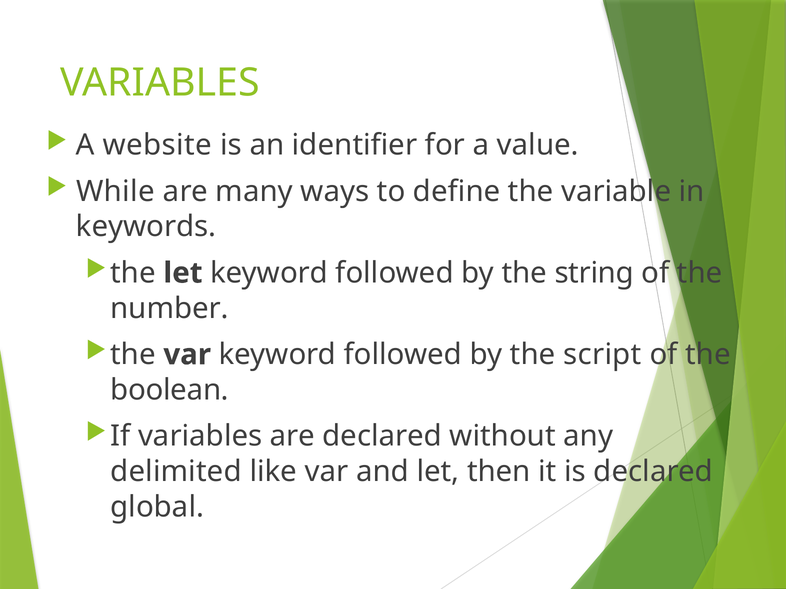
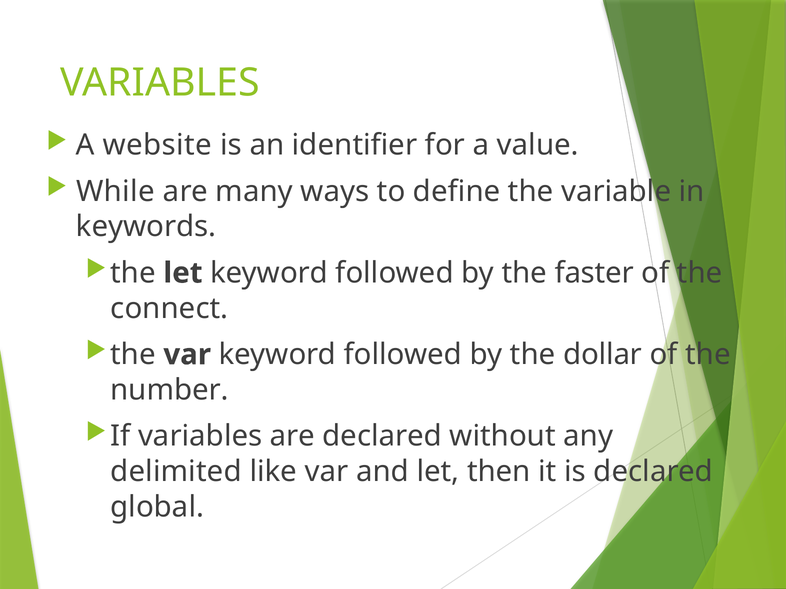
string: string -> faster
number: number -> connect
script: script -> dollar
boolean: boolean -> number
